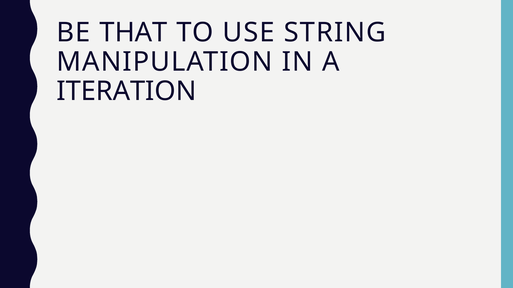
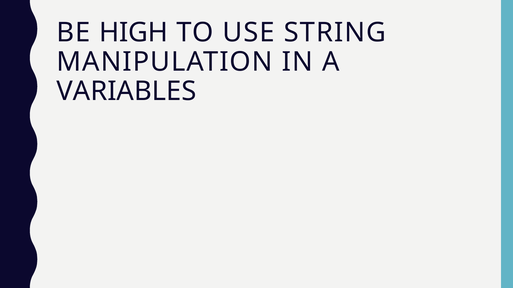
THAT: THAT -> HIGH
ITERATION: ITERATION -> VARIABLES
